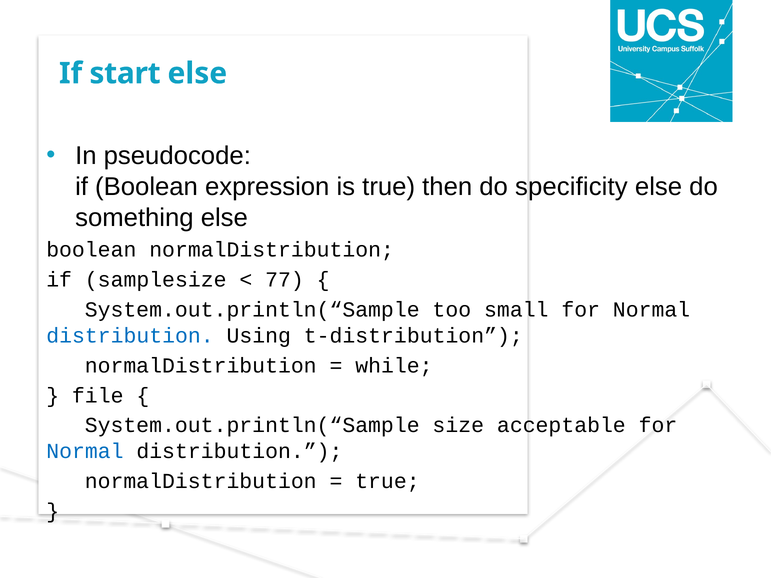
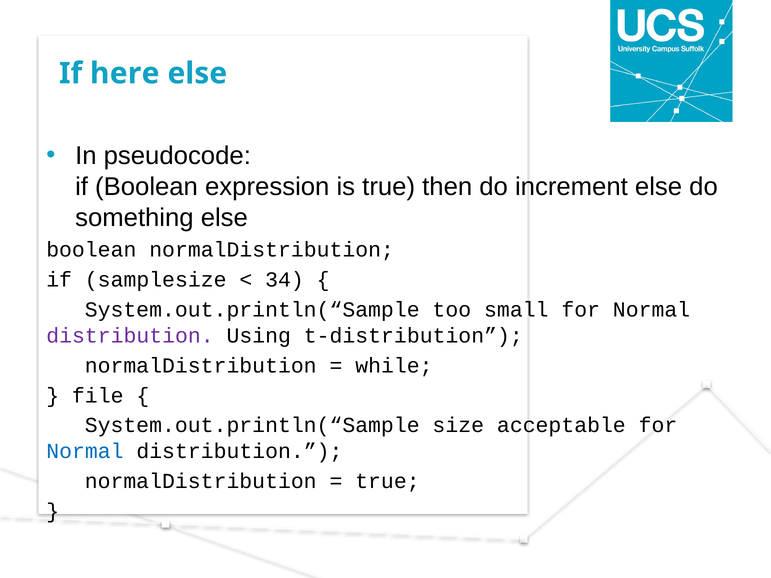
start: start -> here
specificity: specificity -> increment
77: 77 -> 34
distribution at (130, 336) colour: blue -> purple
